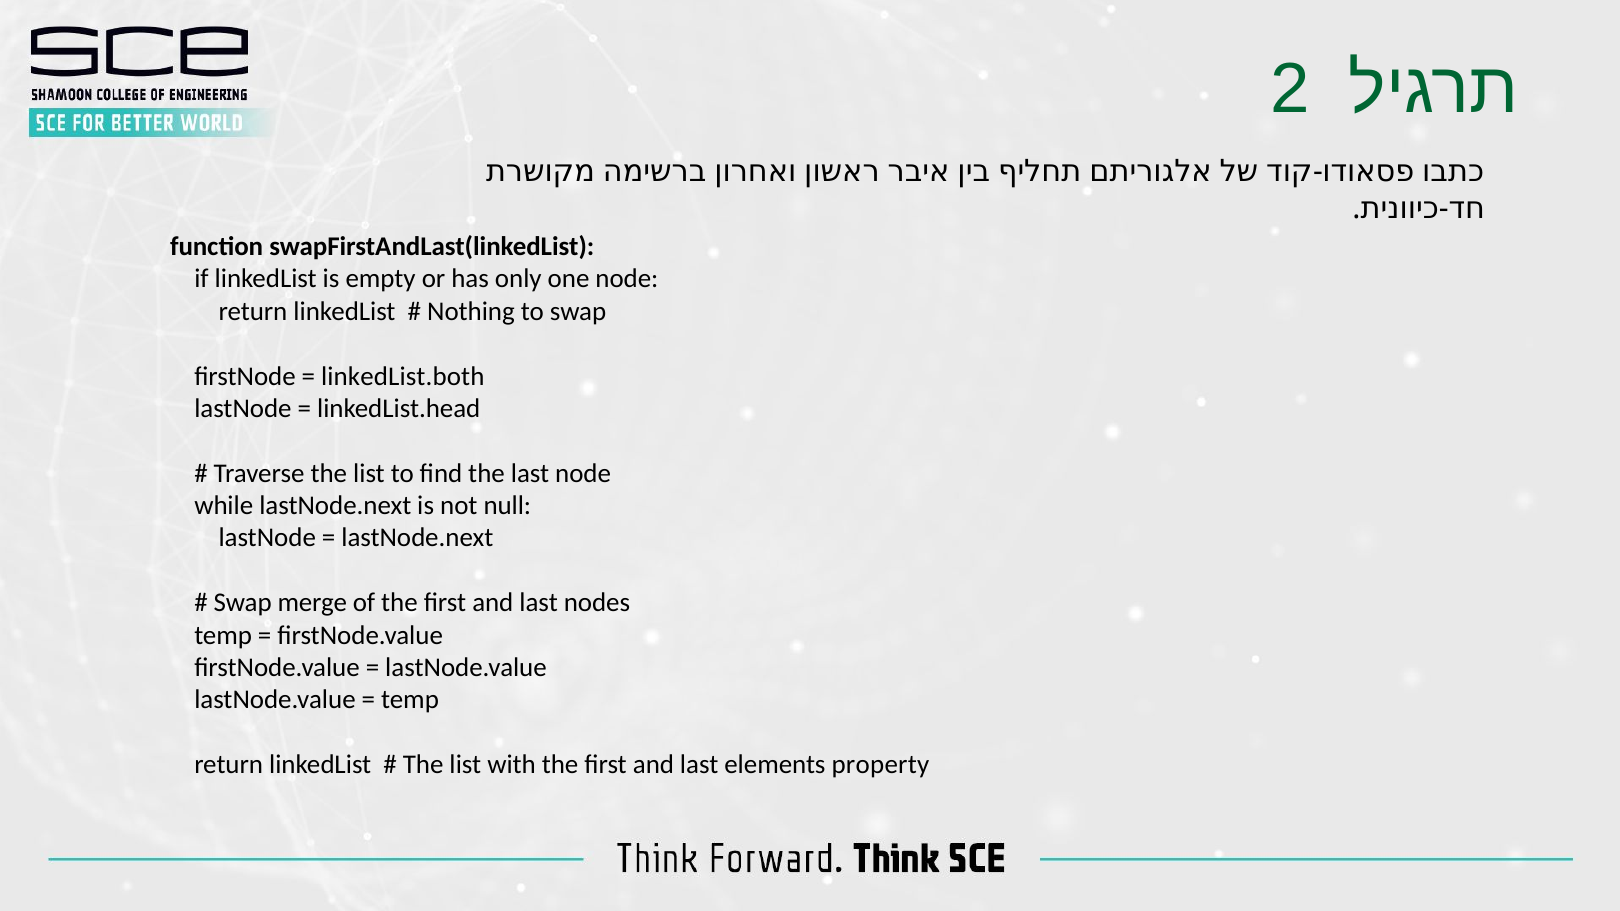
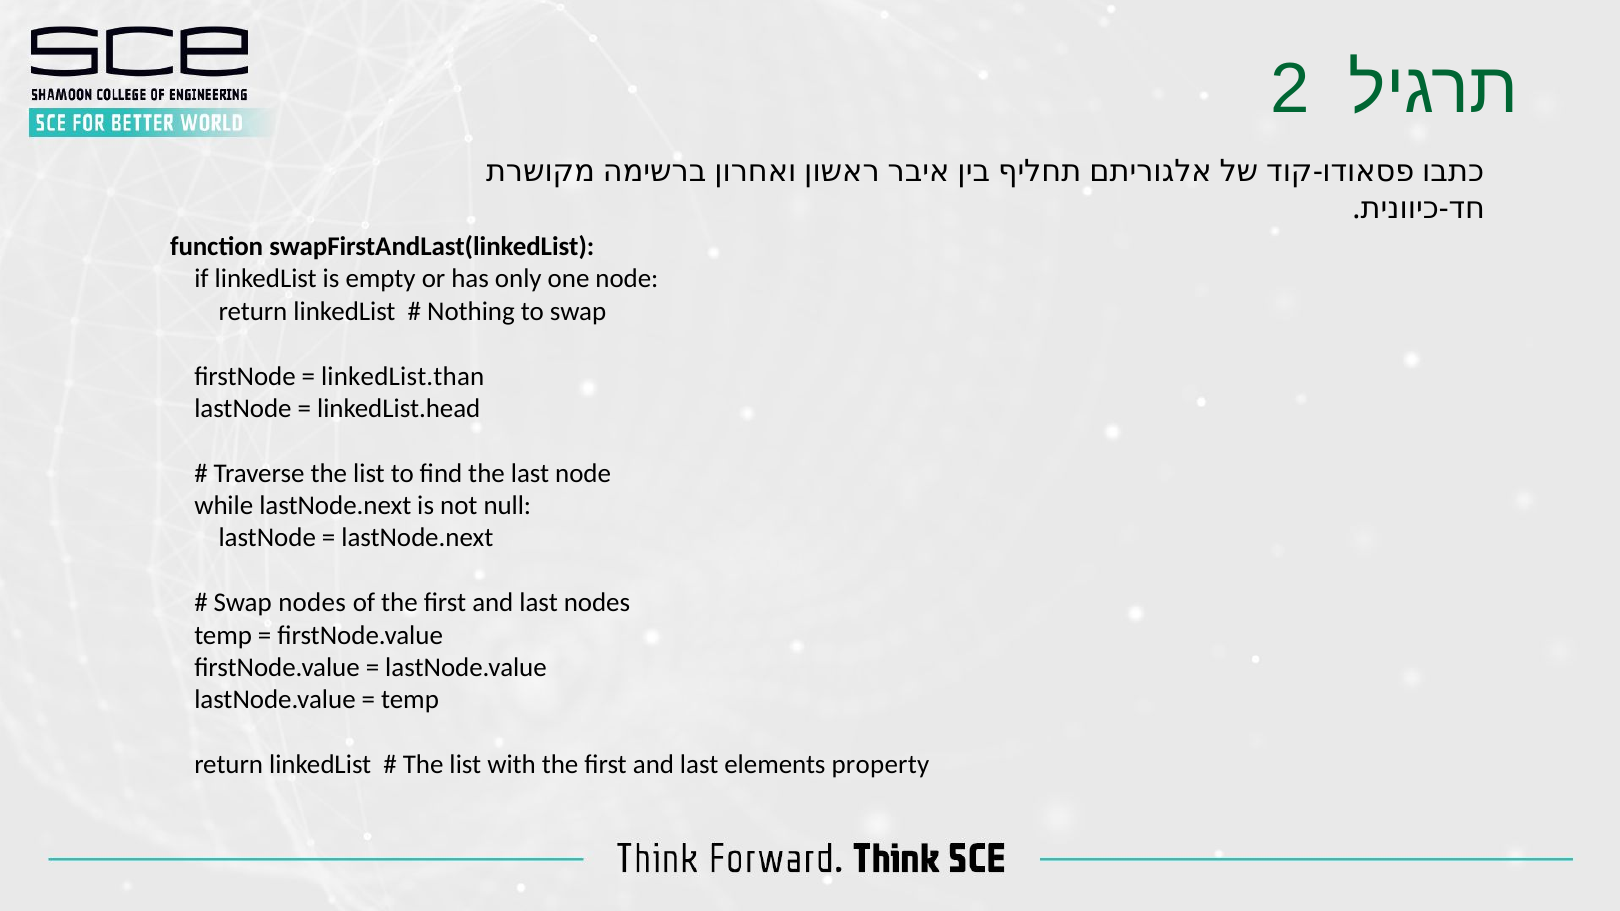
linkedList.both: linkedList.both -> linkedList.than
Swap merge: merge -> nodes
